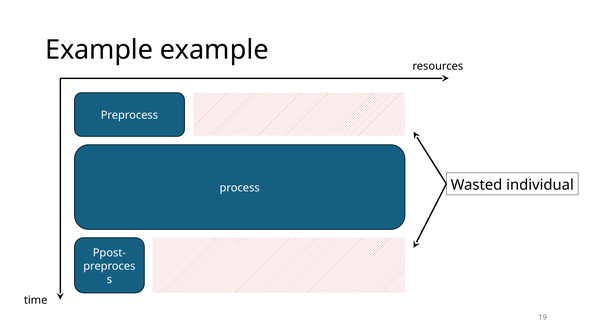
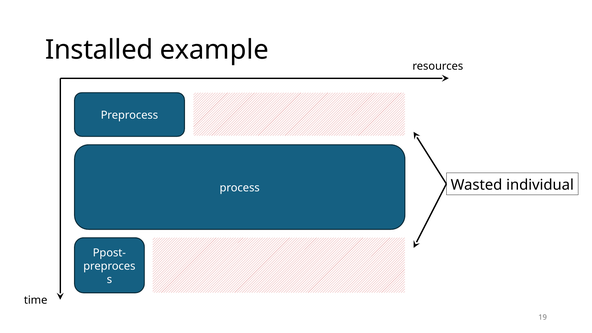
Example at (99, 50): Example -> Installed
